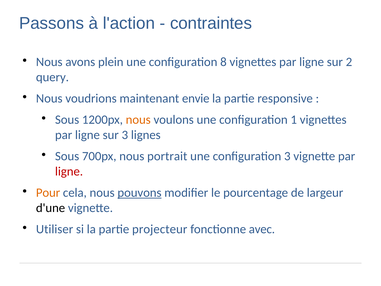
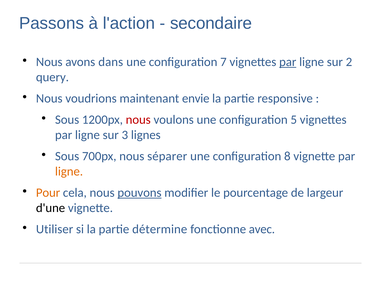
contraintes at (211, 23): contraintes -> secondaire
plein: plein -> dans
8: 8 -> 7
par at (288, 62) underline: none -> present
nous at (138, 119) colour: orange -> red
1: 1 -> 5
portrait: portrait -> séparer
configuration 3: 3 -> 8
ligne at (69, 171) colour: red -> orange
projecteur: projecteur -> détermine
